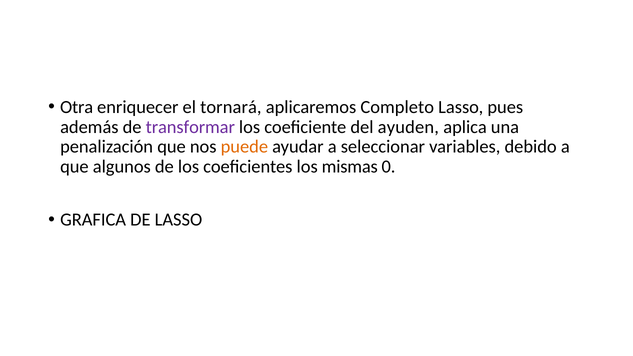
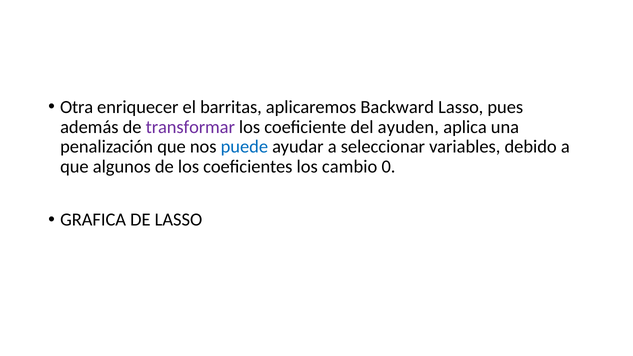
tornará: tornará -> barritas
Completo: Completo -> Backward
puede colour: orange -> blue
mismas: mismas -> cambio
